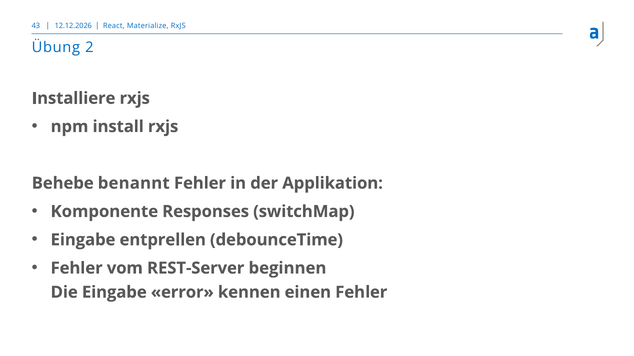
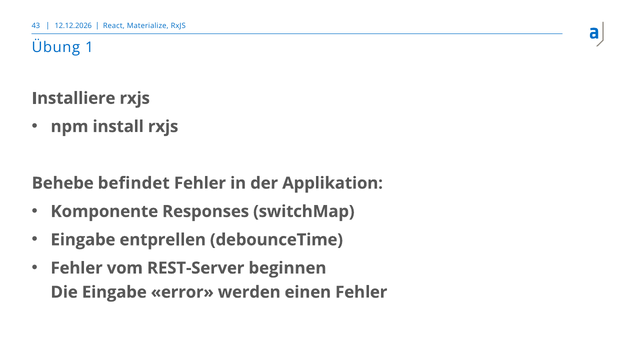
2: 2 -> 1
benannt: benannt -> befindet
kennen: kennen -> werden
